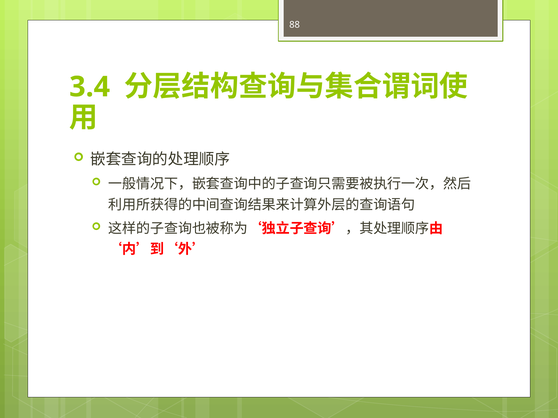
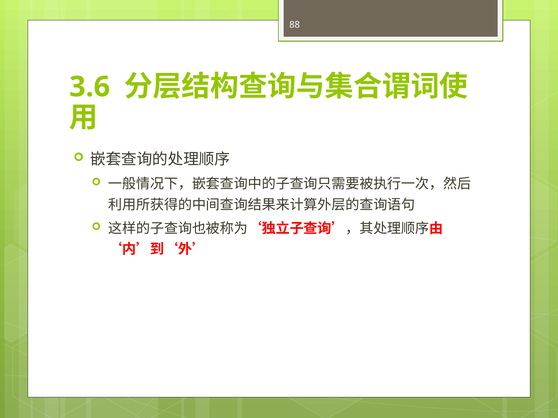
3.4: 3.4 -> 3.6
